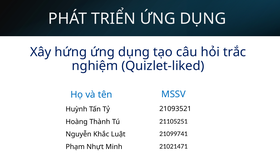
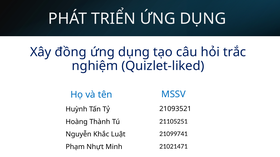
hứng: hứng -> đồng
